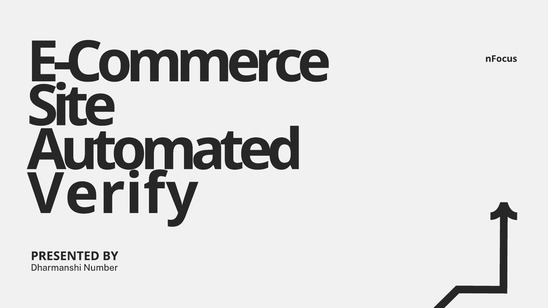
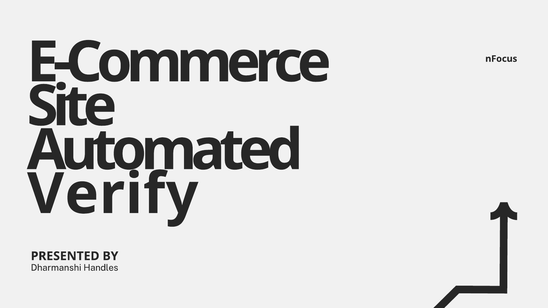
Number: Number -> Handles
